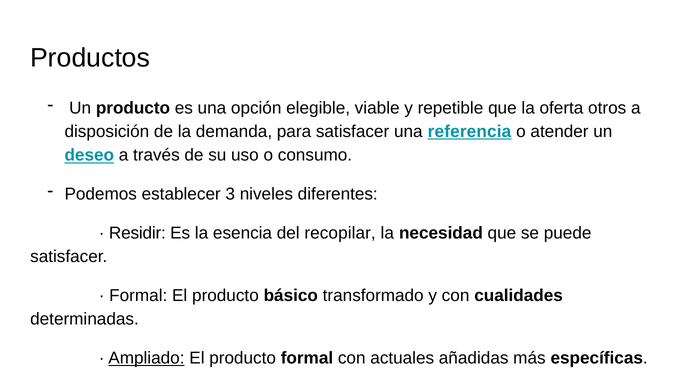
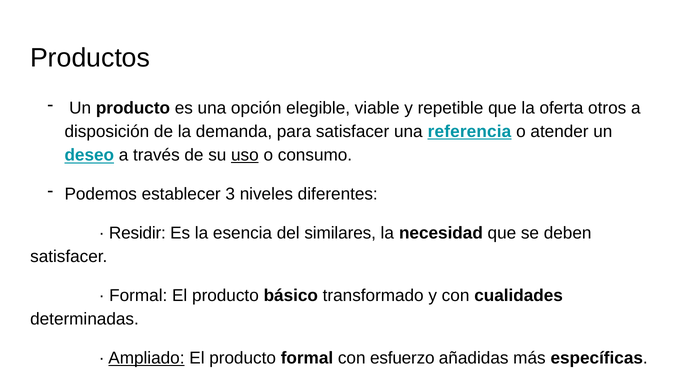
uso underline: none -> present
recopilar: recopilar -> similares
puede: puede -> deben
actuales: actuales -> esfuerzo
